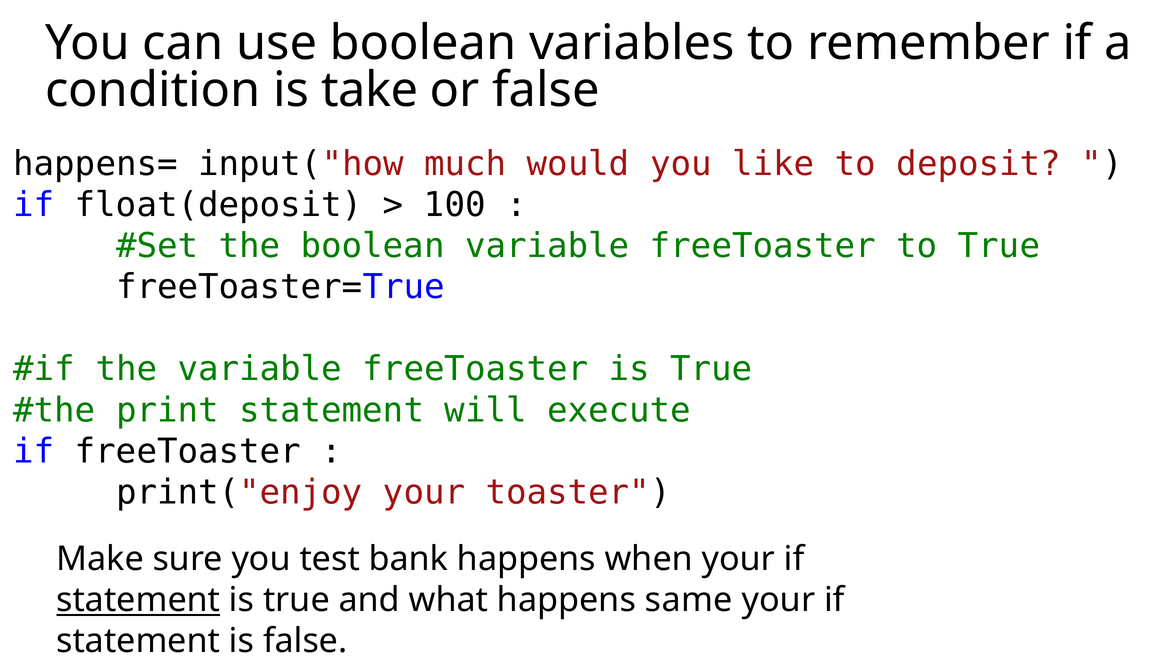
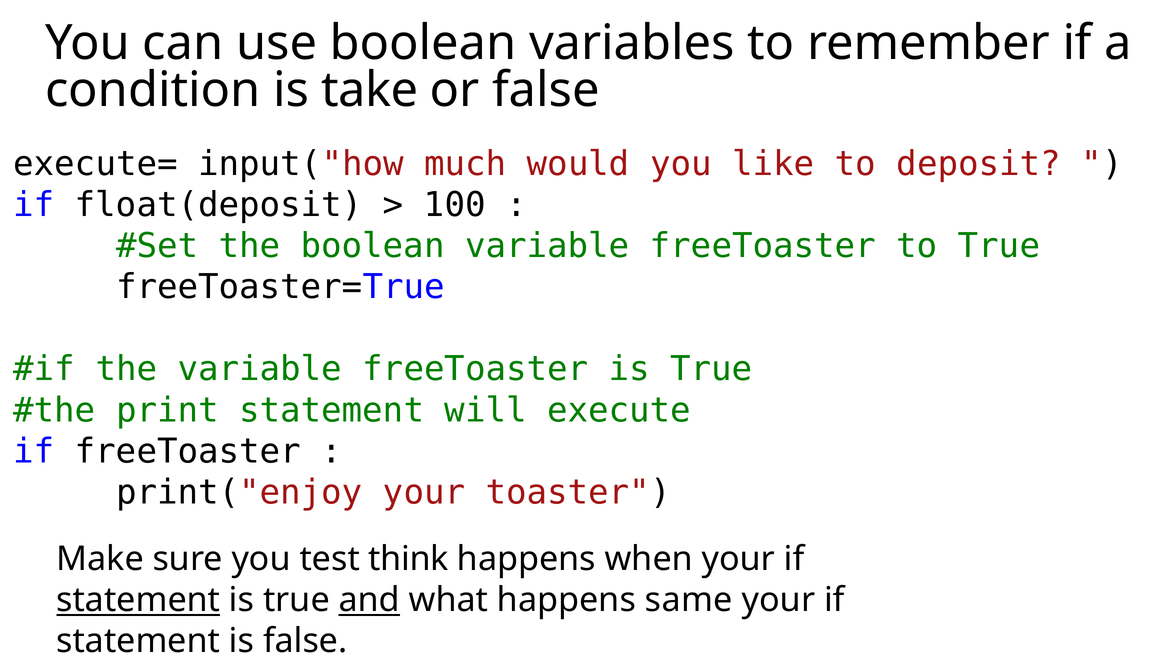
happens=: happens= -> execute=
bank: bank -> think
and underline: none -> present
